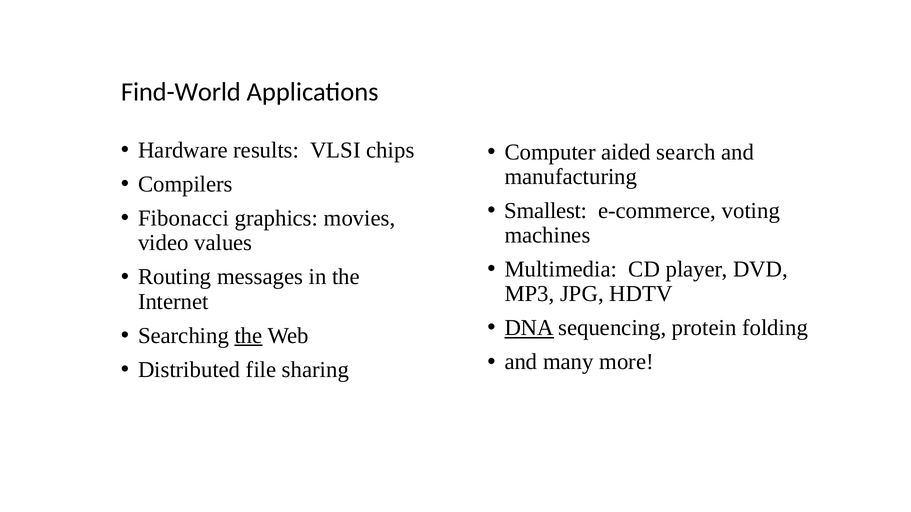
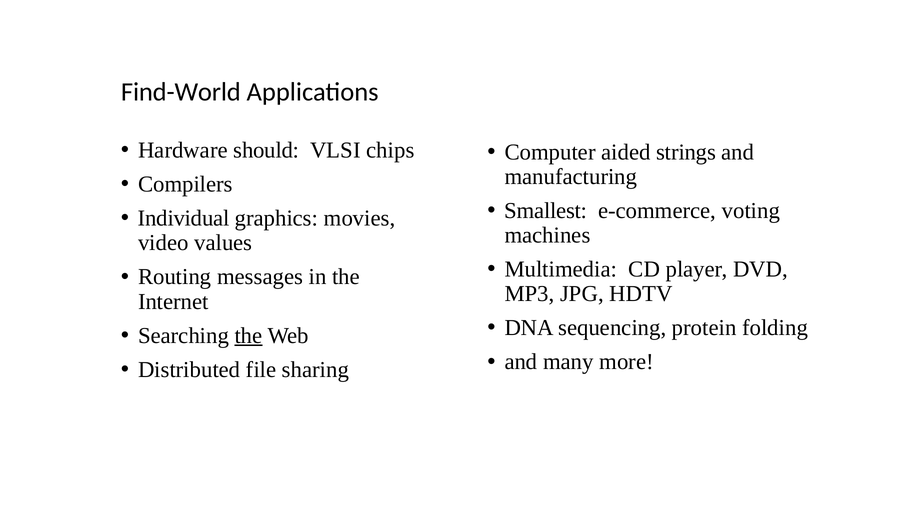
results: results -> should
search: search -> strings
Fibonacci: Fibonacci -> Individual
DNA underline: present -> none
